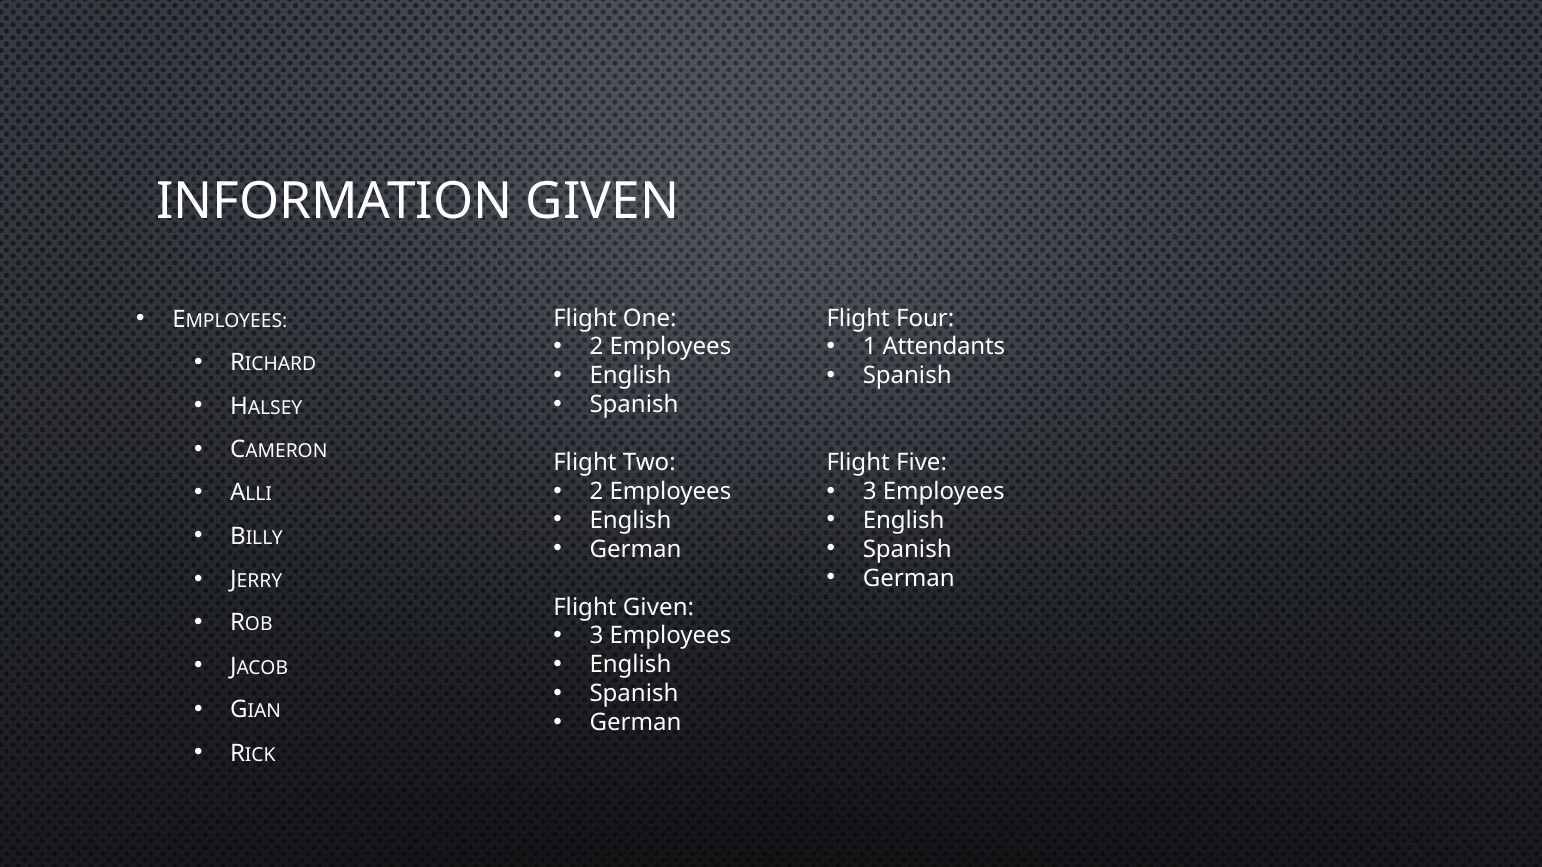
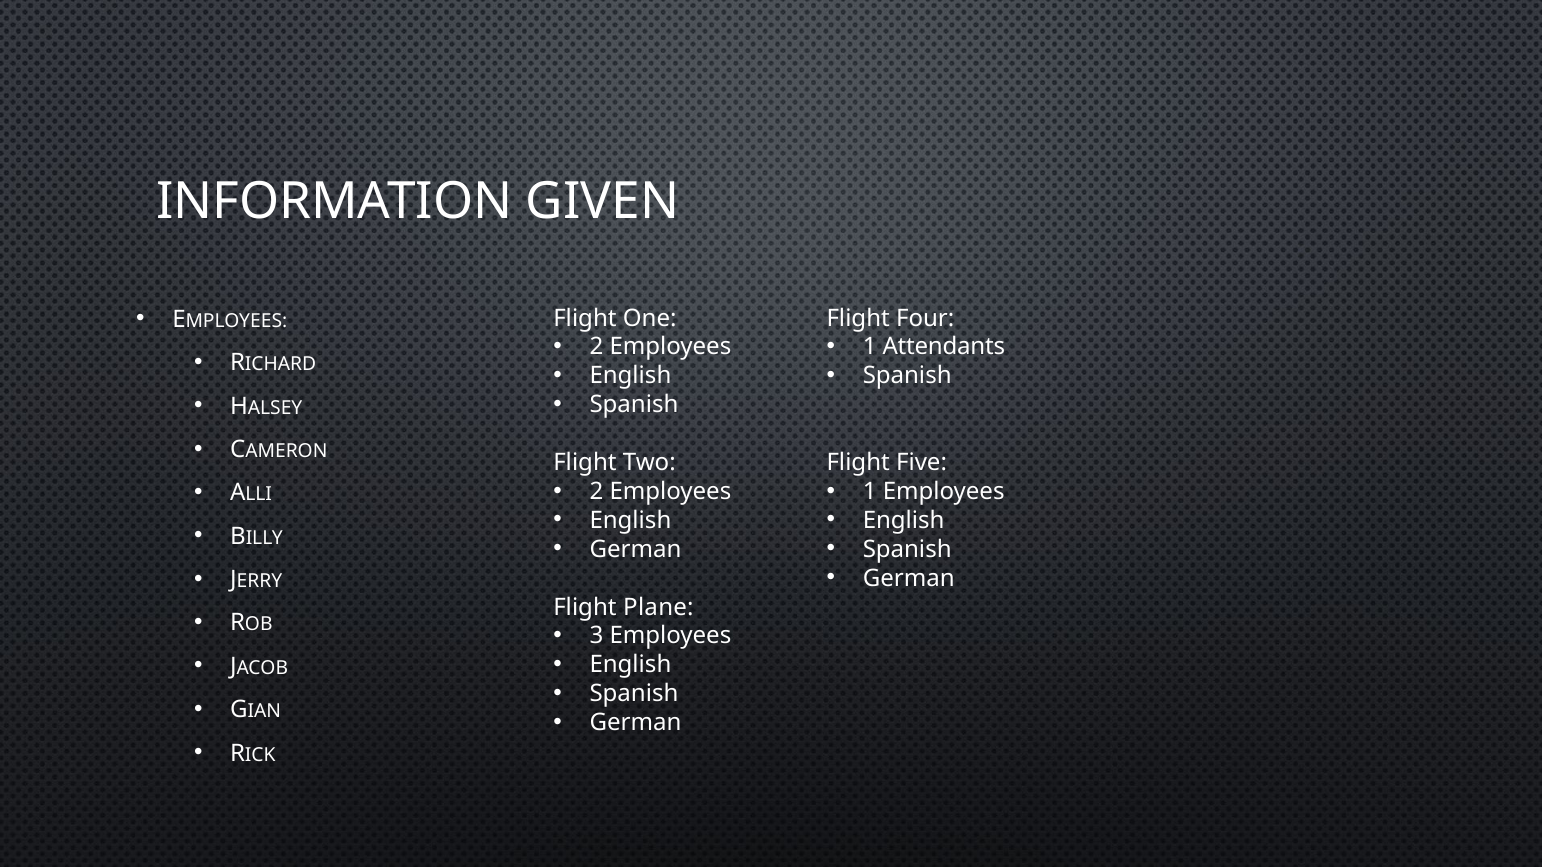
3 at (870, 492): 3 -> 1
Flight Given: Given -> Plane
